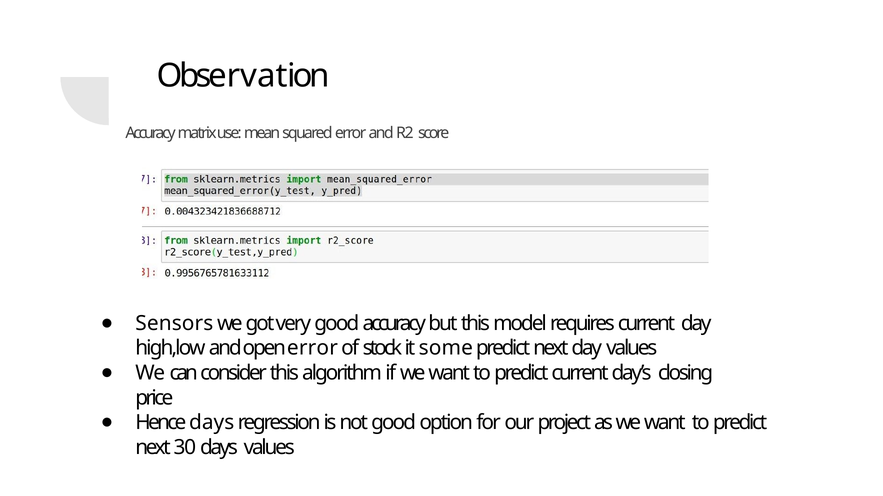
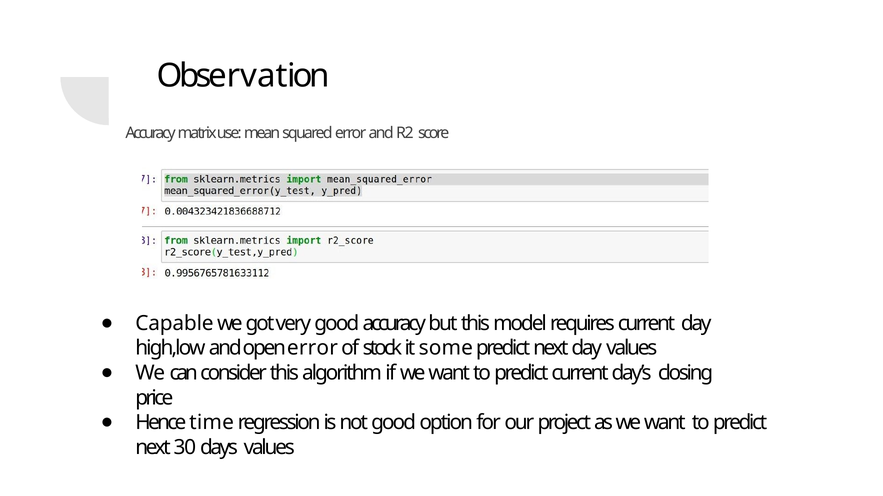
Sensors: Sensors -> Capable
Hence days: days -> time
